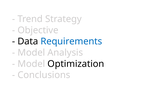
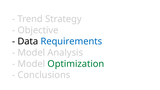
Optimization colour: black -> green
